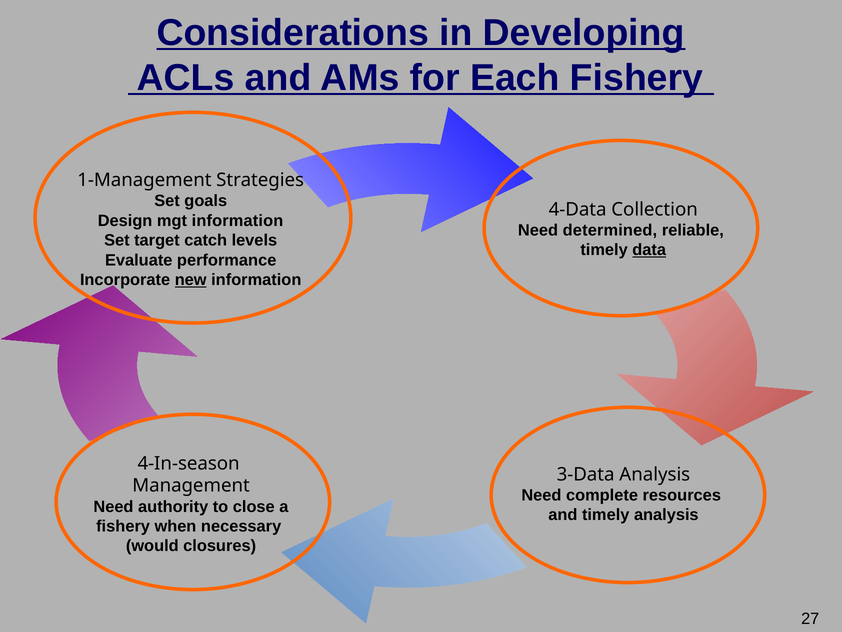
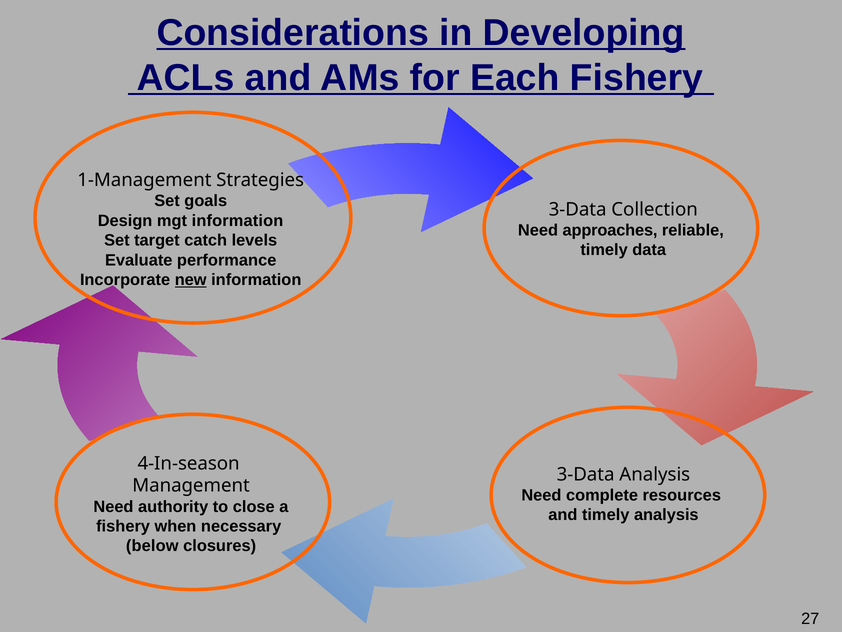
4-Data at (578, 209): 4-Data -> 3-Data
determined: determined -> approaches
data underline: present -> none
would: would -> below
